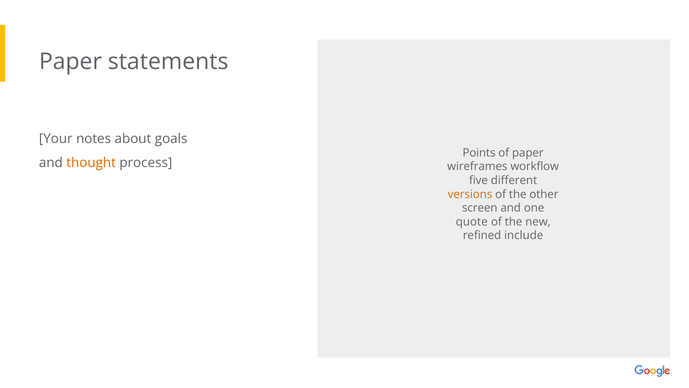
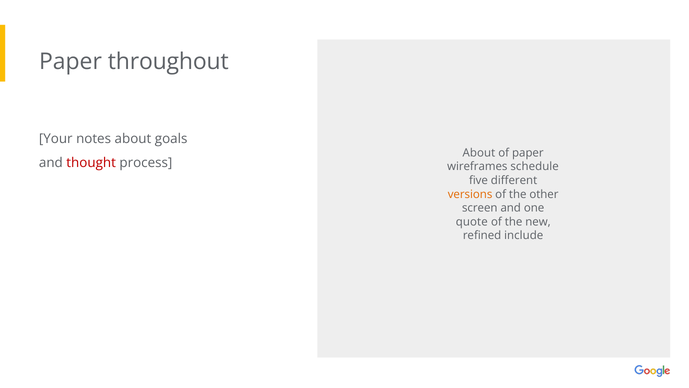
statements: statements -> throughout
Points at (479, 153): Points -> About
thought colour: orange -> red
workflow: workflow -> schedule
